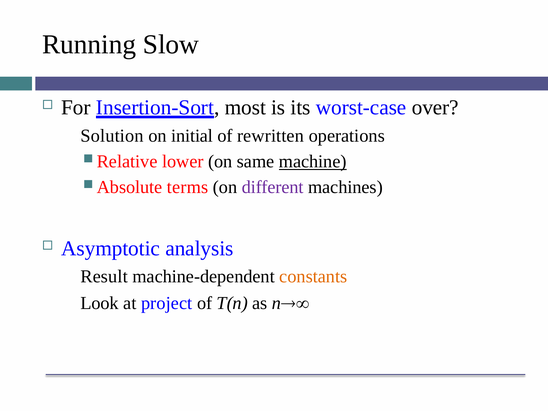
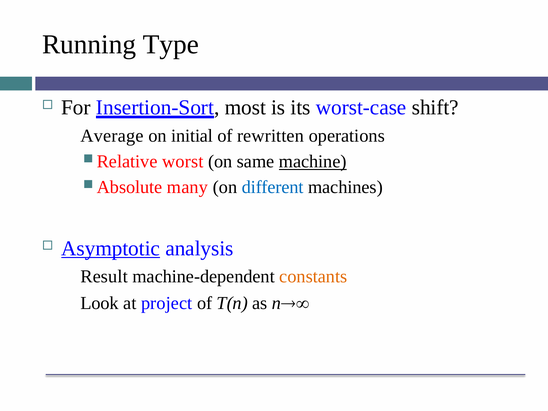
Slow: Slow -> Type
over: over -> shift
Solution: Solution -> Average
lower: lower -> worst
terms: terms -> many
different colour: purple -> blue
Asymptotic underline: none -> present
